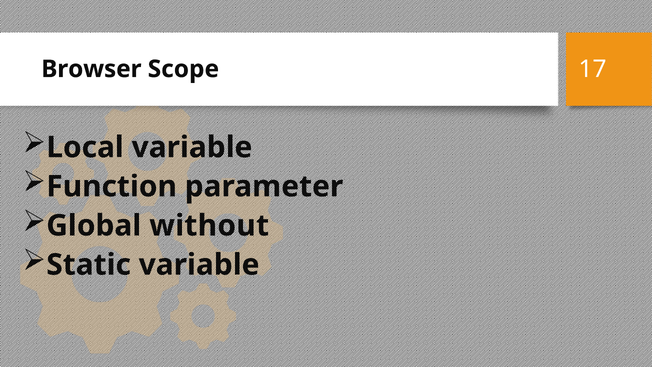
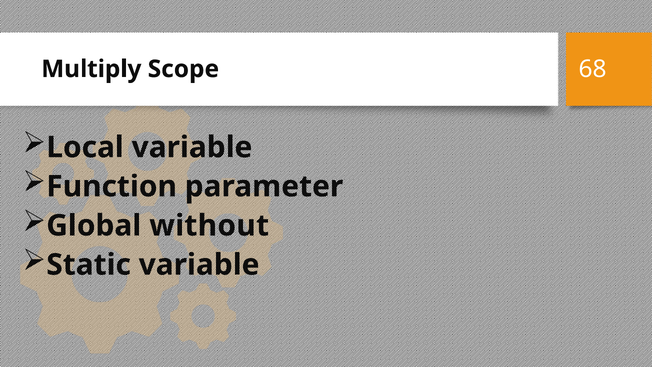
Browser: Browser -> Multiply
17: 17 -> 68
